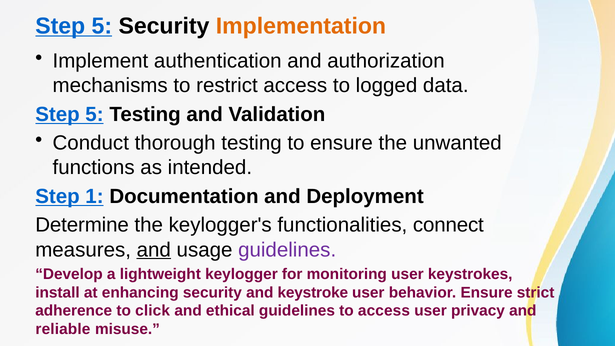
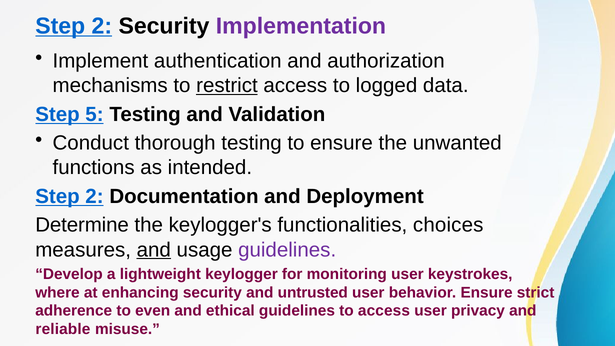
5 at (102, 26): 5 -> 2
Implementation colour: orange -> purple
restrict underline: none -> present
1 at (94, 196): 1 -> 2
connect: connect -> choices
install: install -> where
keystroke: keystroke -> untrusted
click: click -> even
